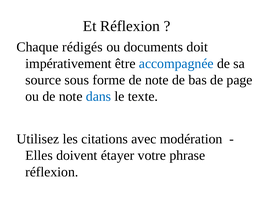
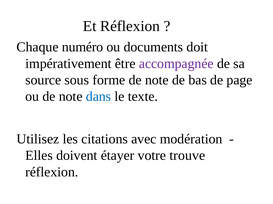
rédigés: rédigés -> numéro
accompagnée colour: blue -> purple
phrase: phrase -> trouve
